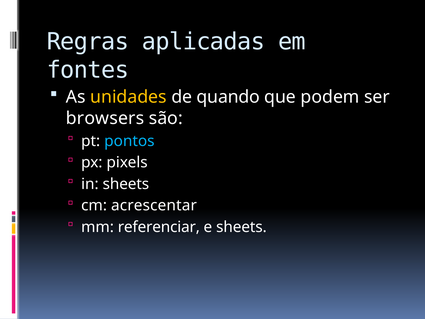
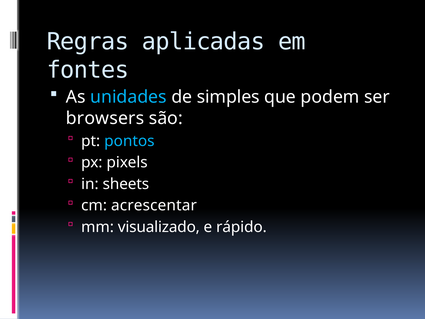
unidades colour: yellow -> light blue
quando: quando -> simples
referenciar: referenciar -> visualizado
e sheets: sheets -> rápido
